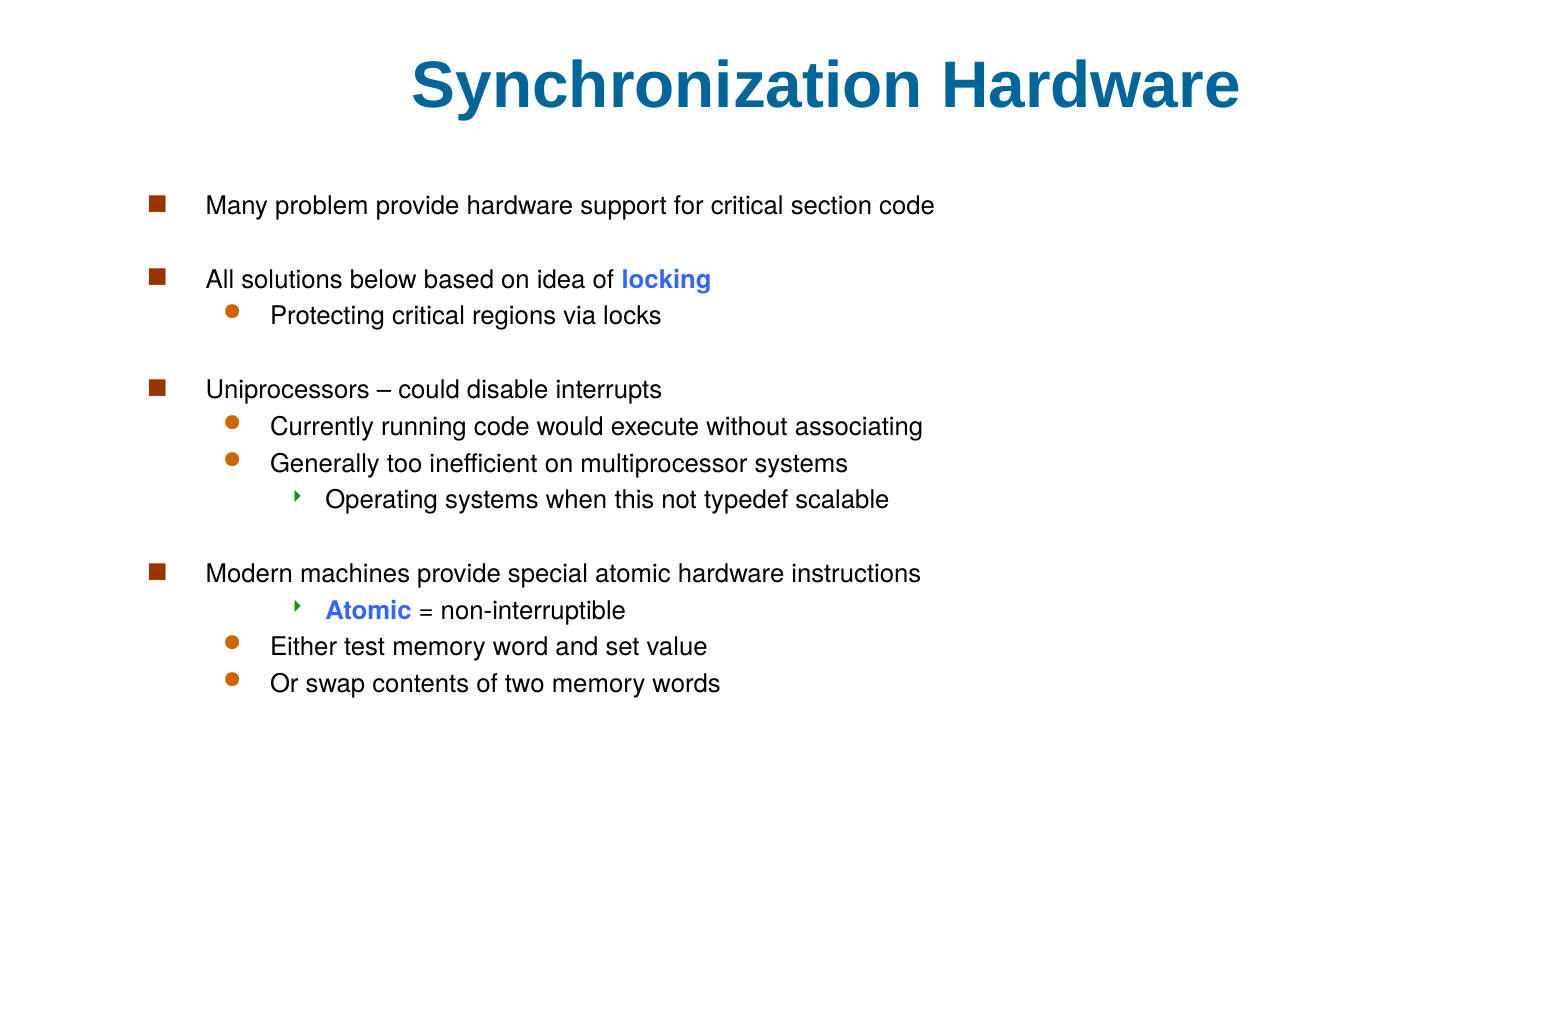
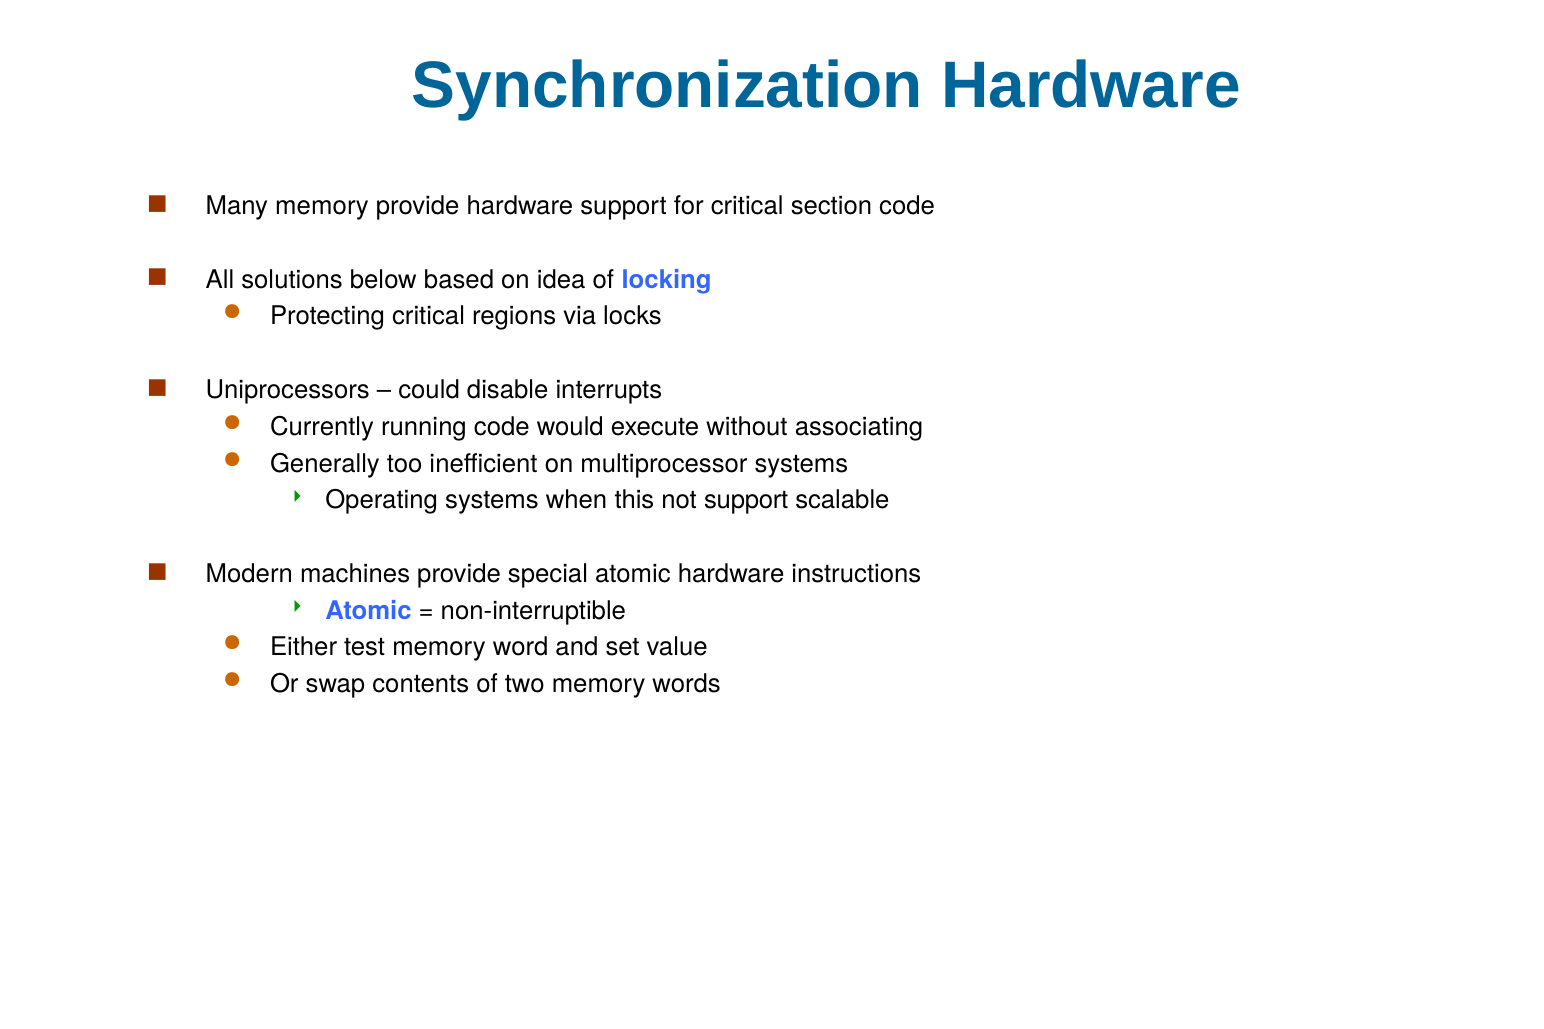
Many problem: problem -> memory
not typedef: typedef -> support
